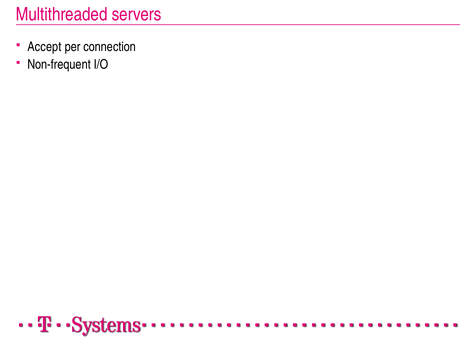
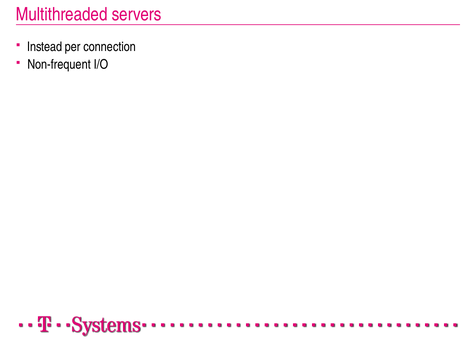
Accept: Accept -> Instead
